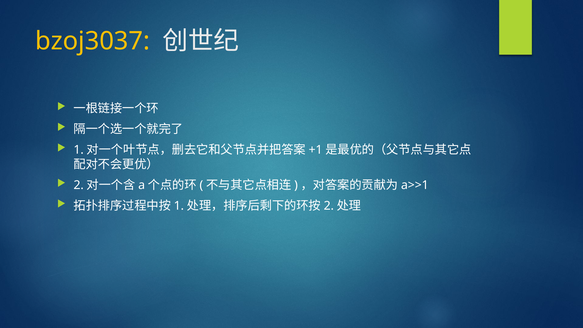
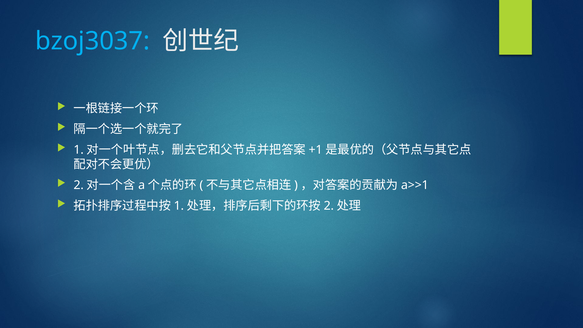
bzoj3037 colour: yellow -> light blue
